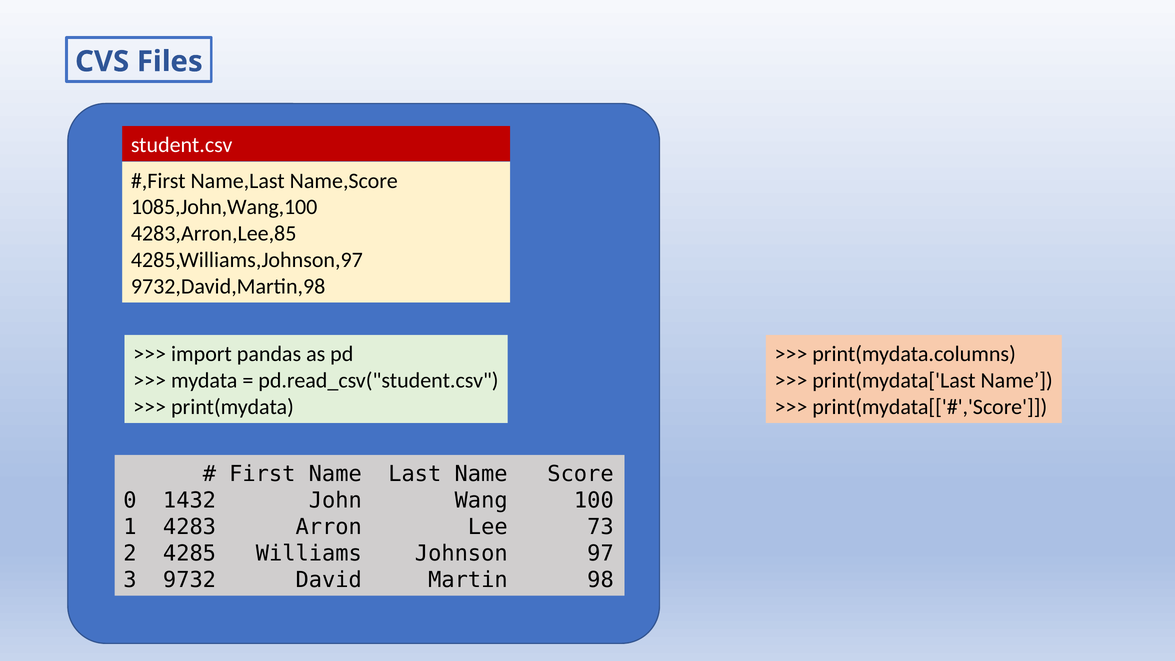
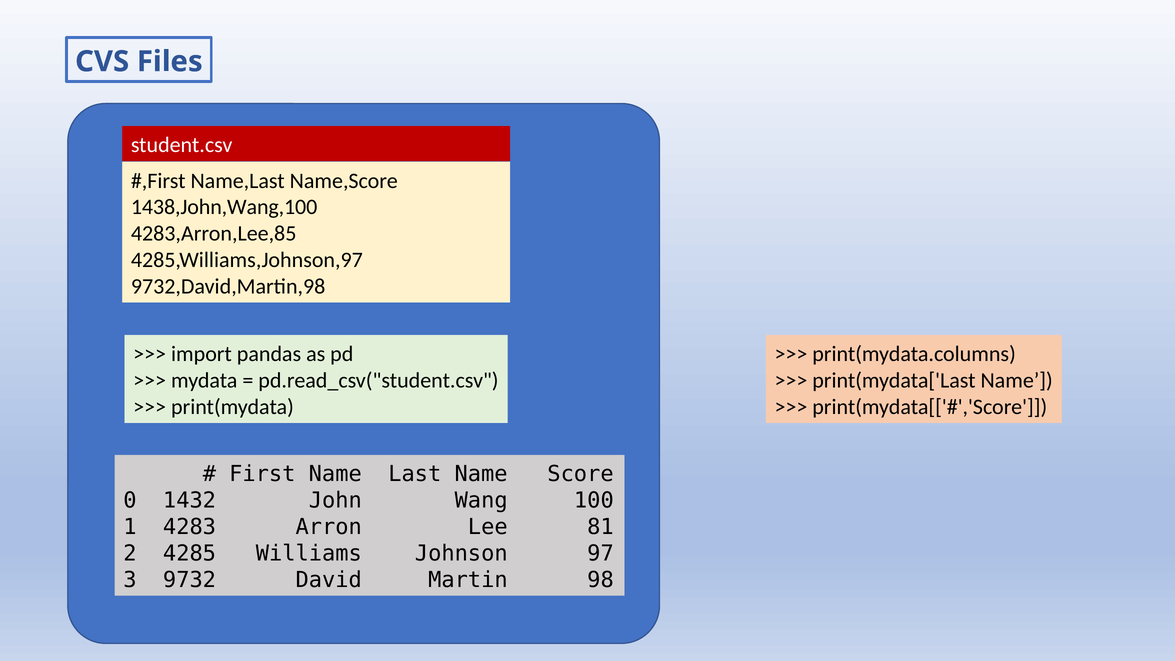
1085,John,Wang,100: 1085,John,Wang,100 -> 1438,John,Wang,100
73: 73 -> 81
